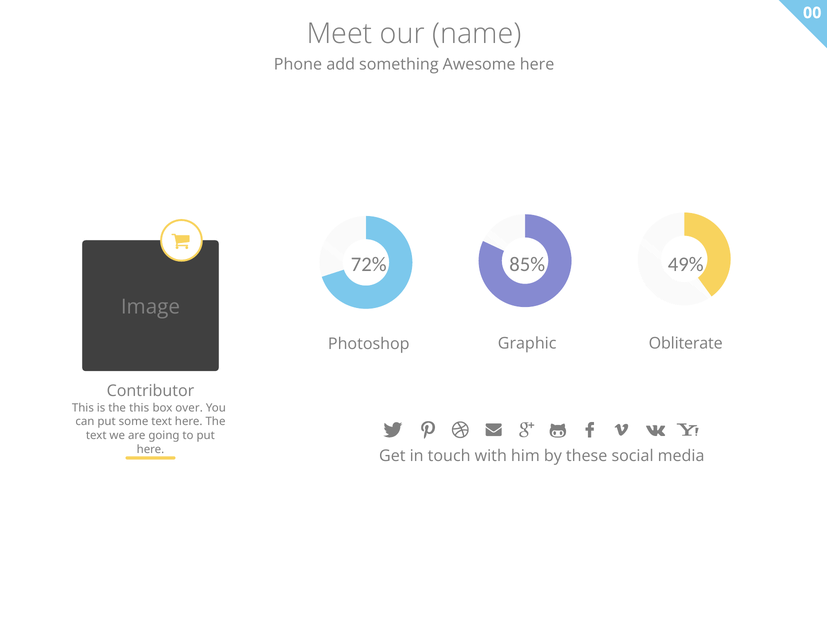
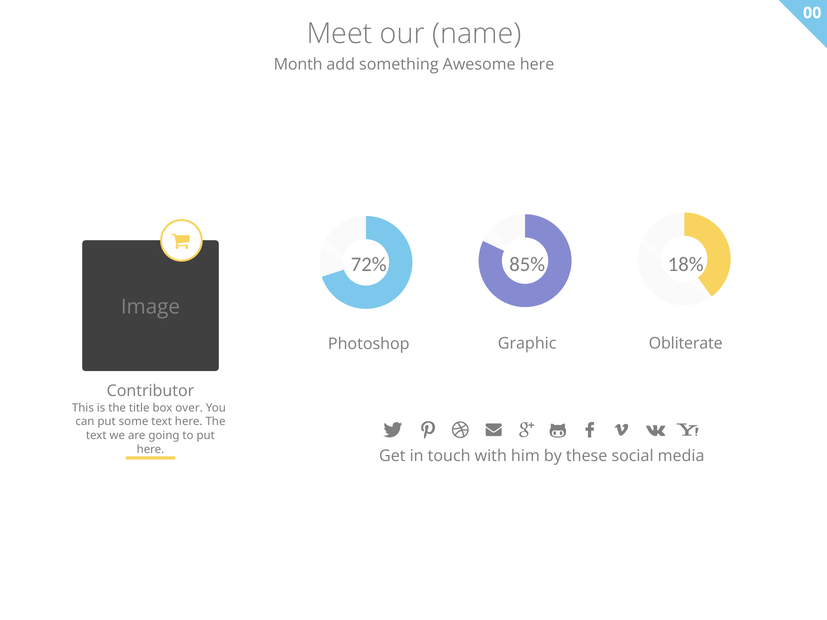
Phone: Phone -> Month
49%: 49% -> 18%
the this: this -> title
